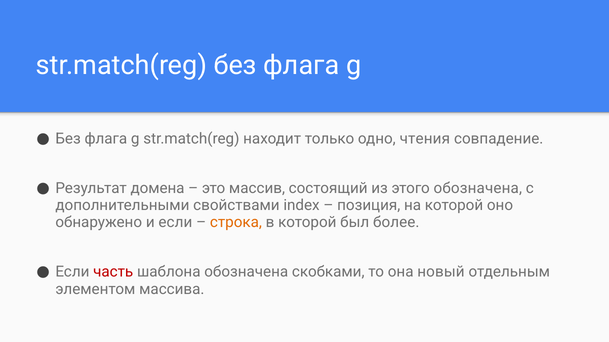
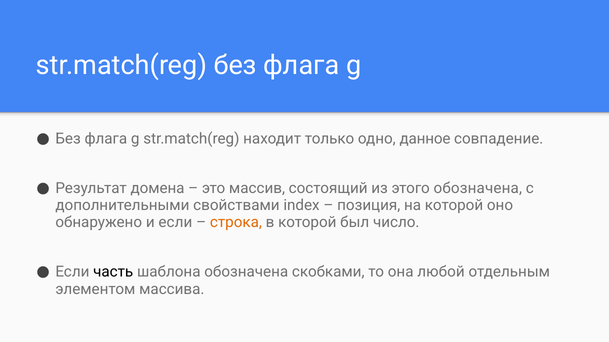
чтения: чтения -> данное
более: более -> число
часть colour: red -> black
новый: новый -> любой
